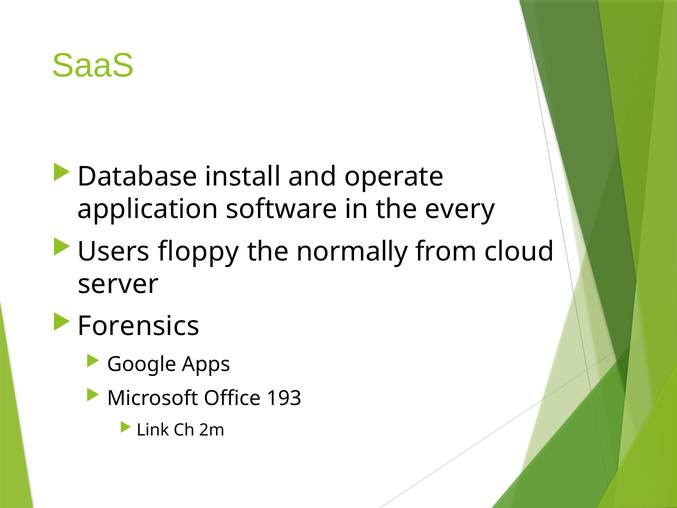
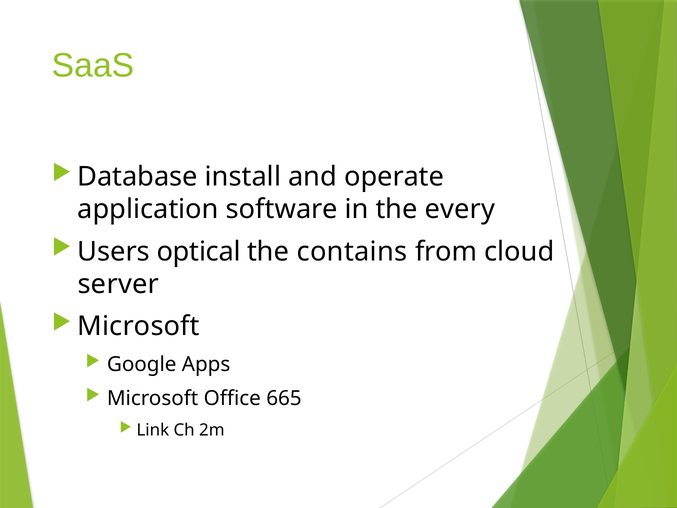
floppy: floppy -> optical
normally: normally -> contains
Forensics at (138, 326): Forensics -> Microsoft
193: 193 -> 665
